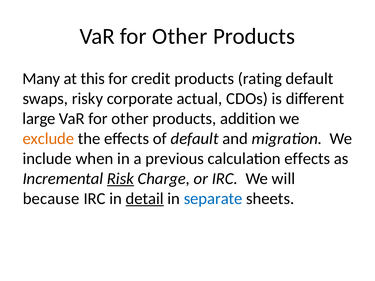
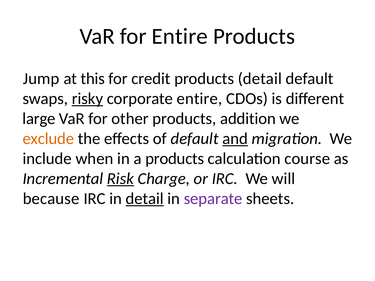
Other at (180, 36): Other -> Entire
Many: Many -> Jump
products rating: rating -> detail
risky underline: none -> present
corporate actual: actual -> entire
and underline: none -> present
a previous: previous -> products
calculation effects: effects -> course
separate colour: blue -> purple
